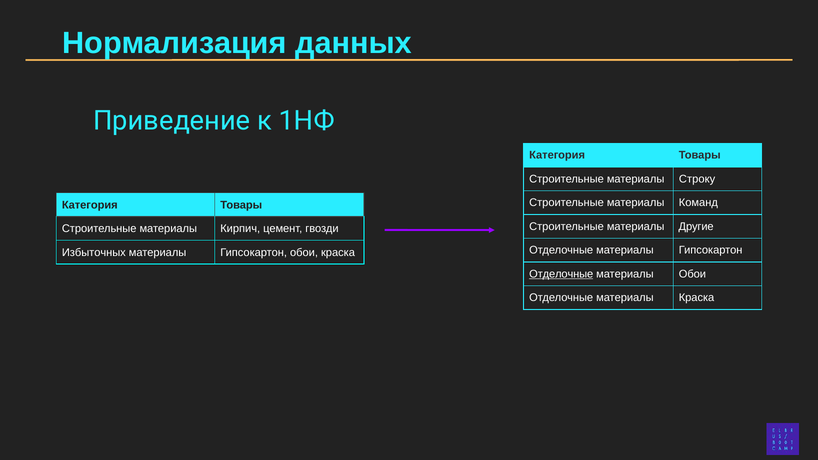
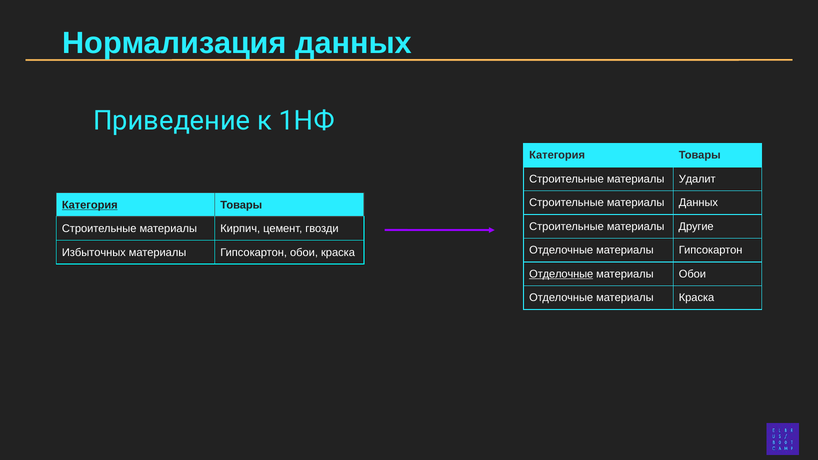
Строку: Строку -> Удалит
Команд: Команд -> Данных
Категория at (90, 205) underline: none -> present
